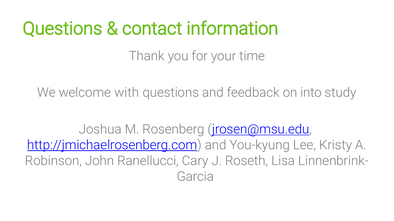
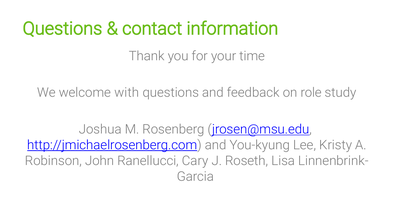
into: into -> role
